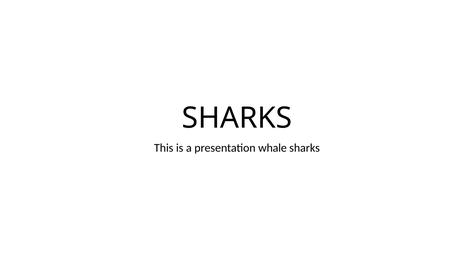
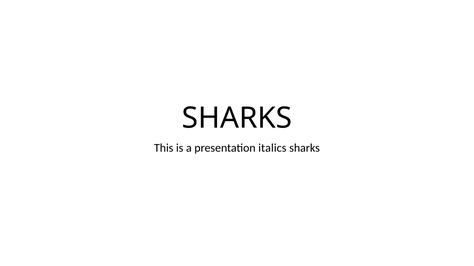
whale: whale -> italics
